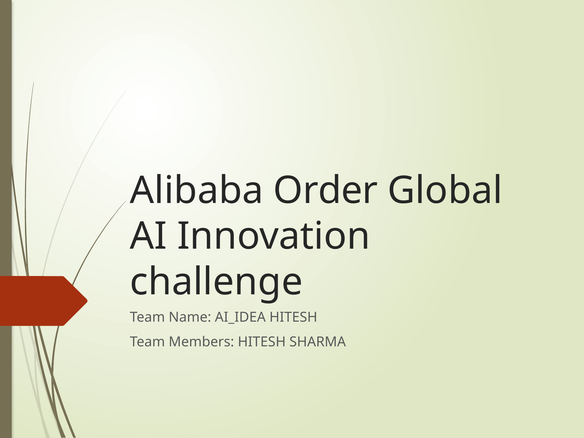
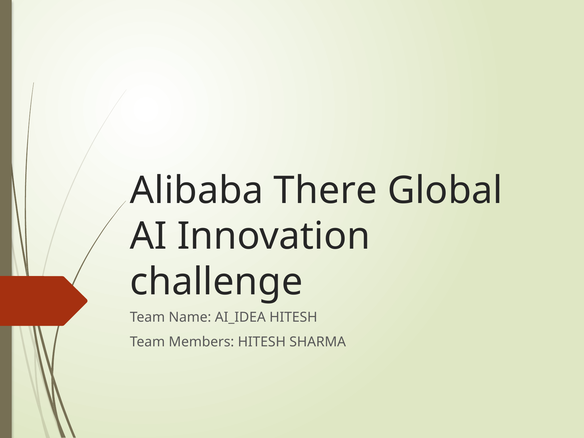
Order: Order -> There
